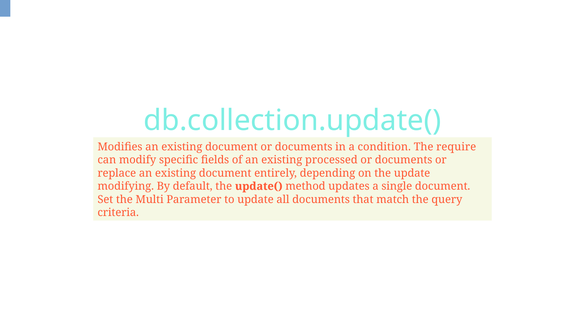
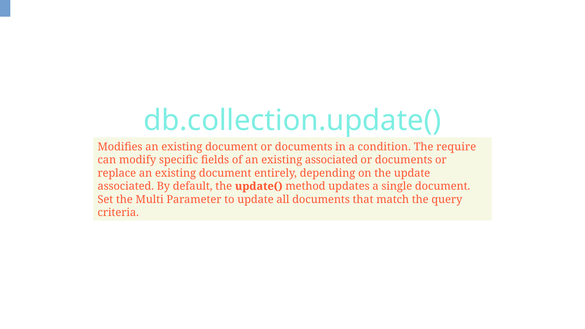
existing processed: processed -> associated
modifying at (126, 186): modifying -> associated
